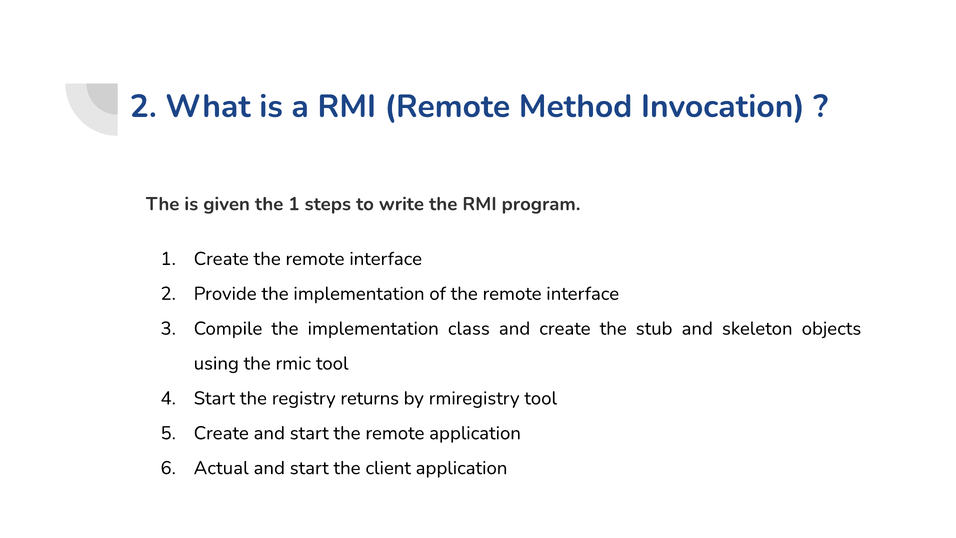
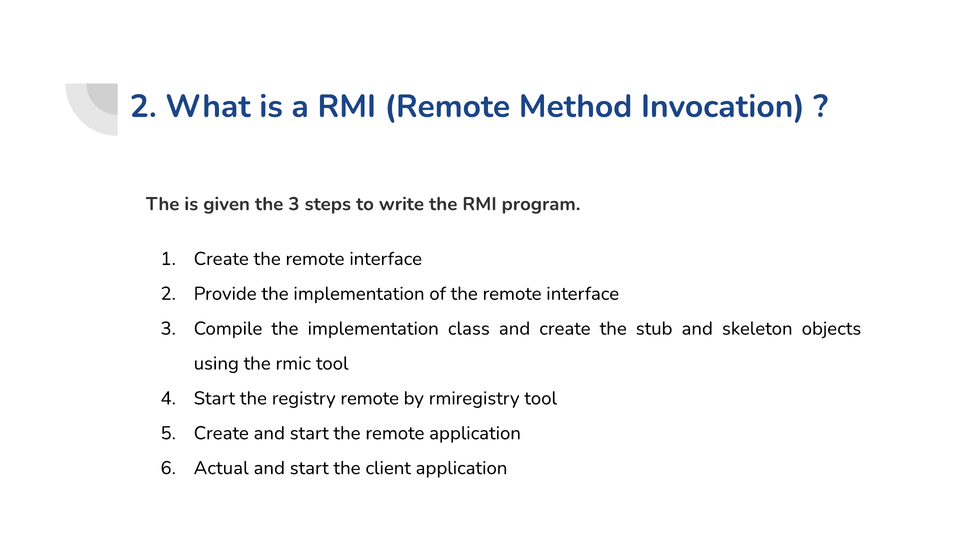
the 1: 1 -> 3
registry returns: returns -> remote
